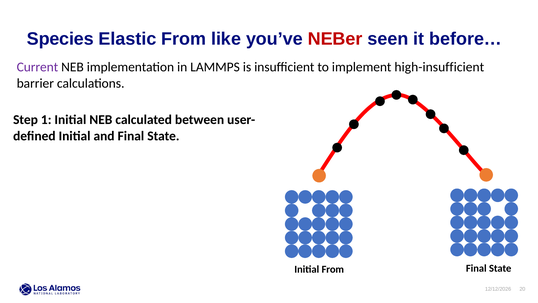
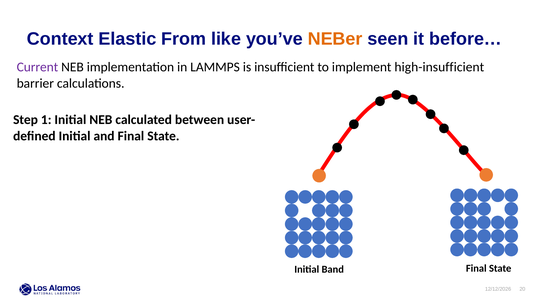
Species: Species -> Context
NEBer colour: red -> orange
Initial From: From -> Band
